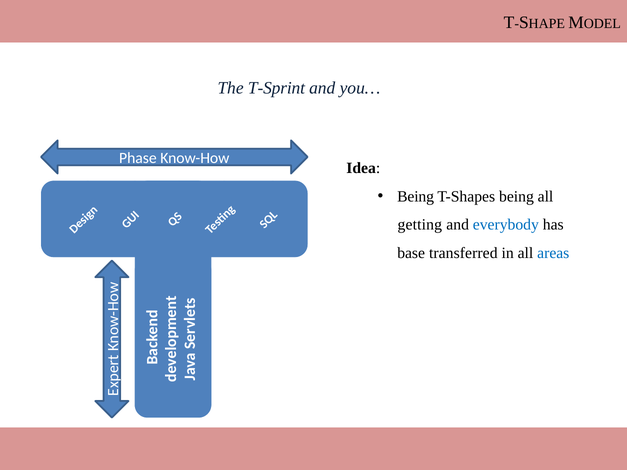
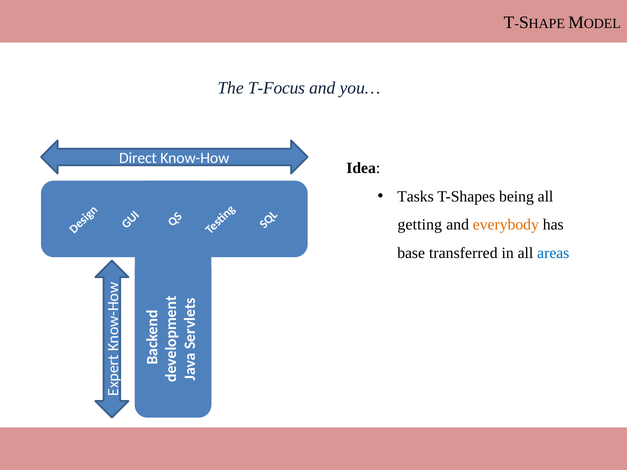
T-Sprint: T-Sprint -> T-Focus
Phase: Phase -> Direct
Being at (416, 197): Being -> Tasks
everybody colour: blue -> orange
